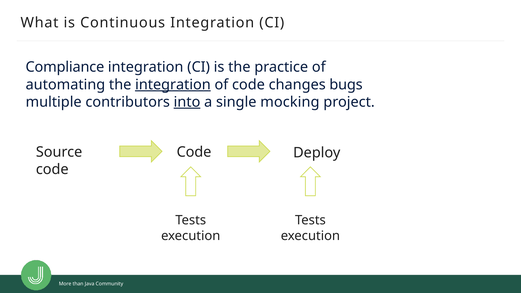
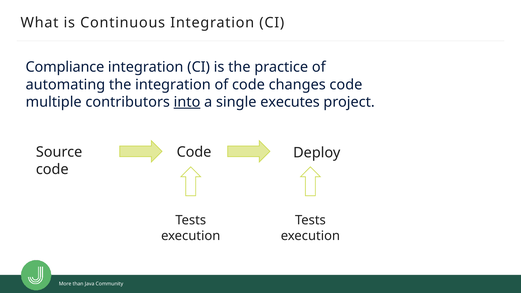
integration at (173, 85) underline: present -> none
changes bugs: bugs -> code
mocking: mocking -> executes
